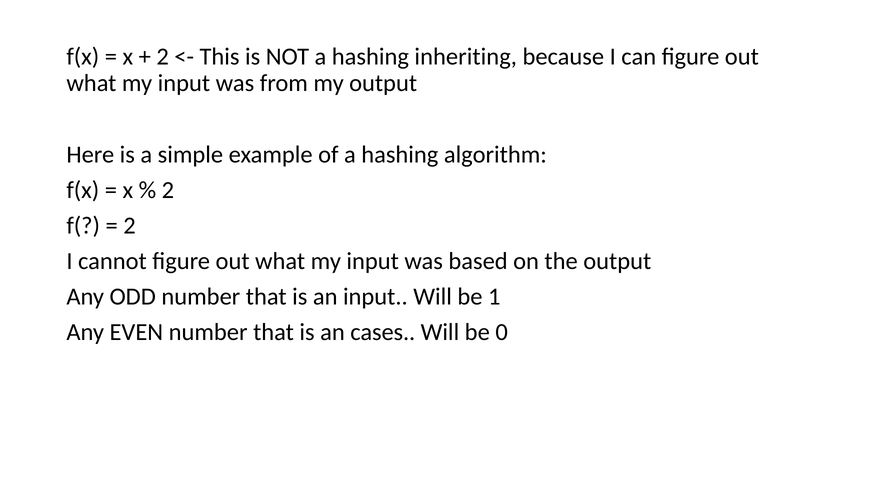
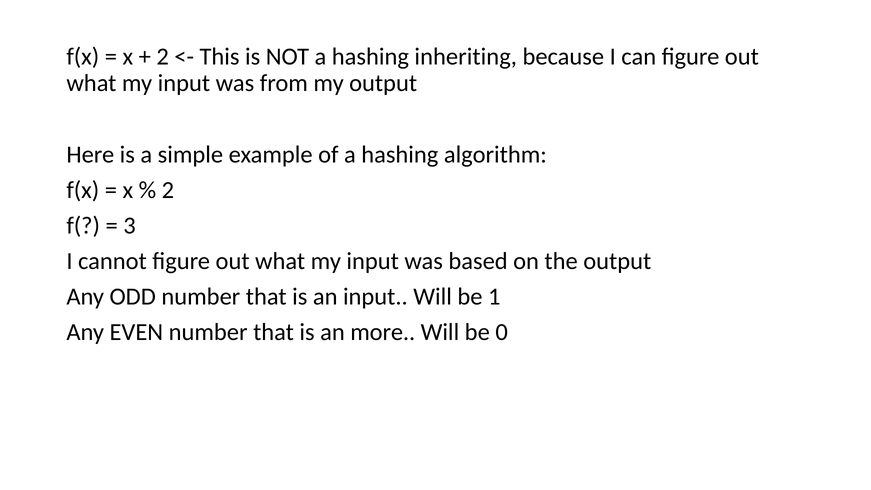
2 at (129, 226): 2 -> 3
cases: cases -> more
